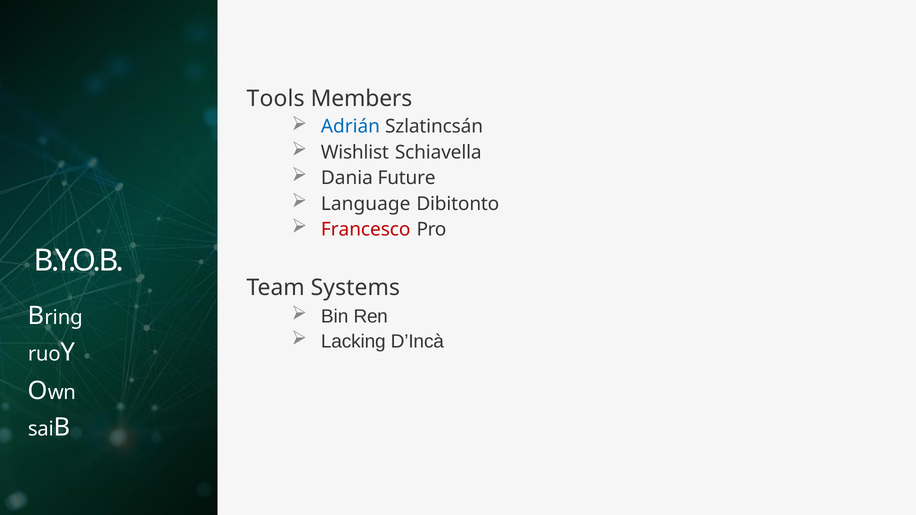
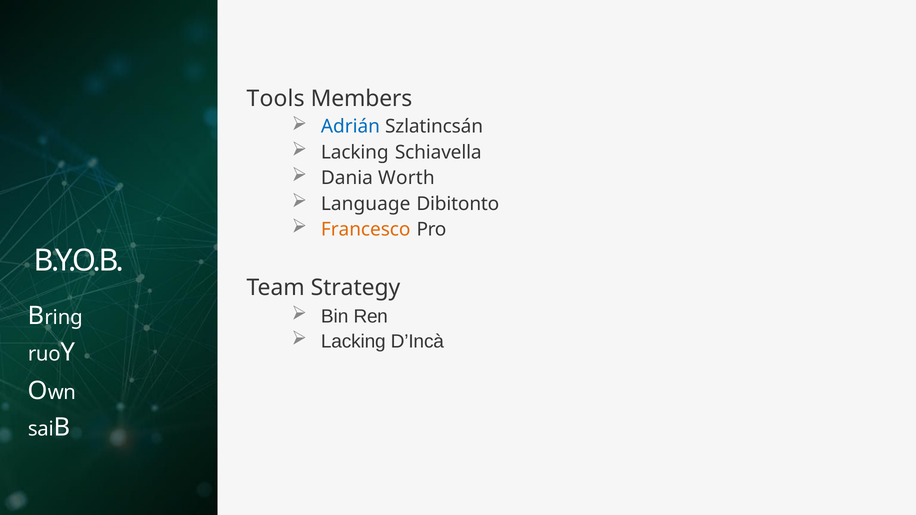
Wishlist at (355, 153): Wishlist -> Lacking
Future: Future -> Worth
Francesco colour: red -> orange
Systems: Systems -> Strategy
